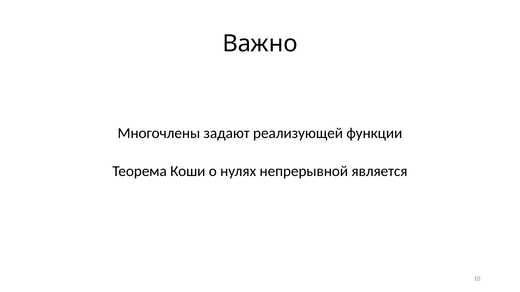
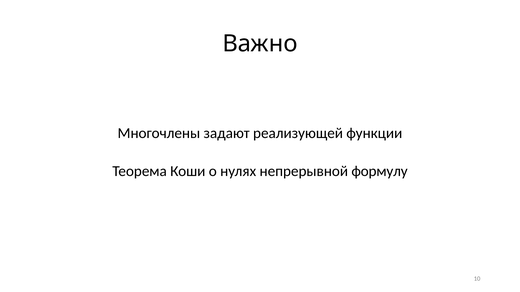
является: является -> формулу
